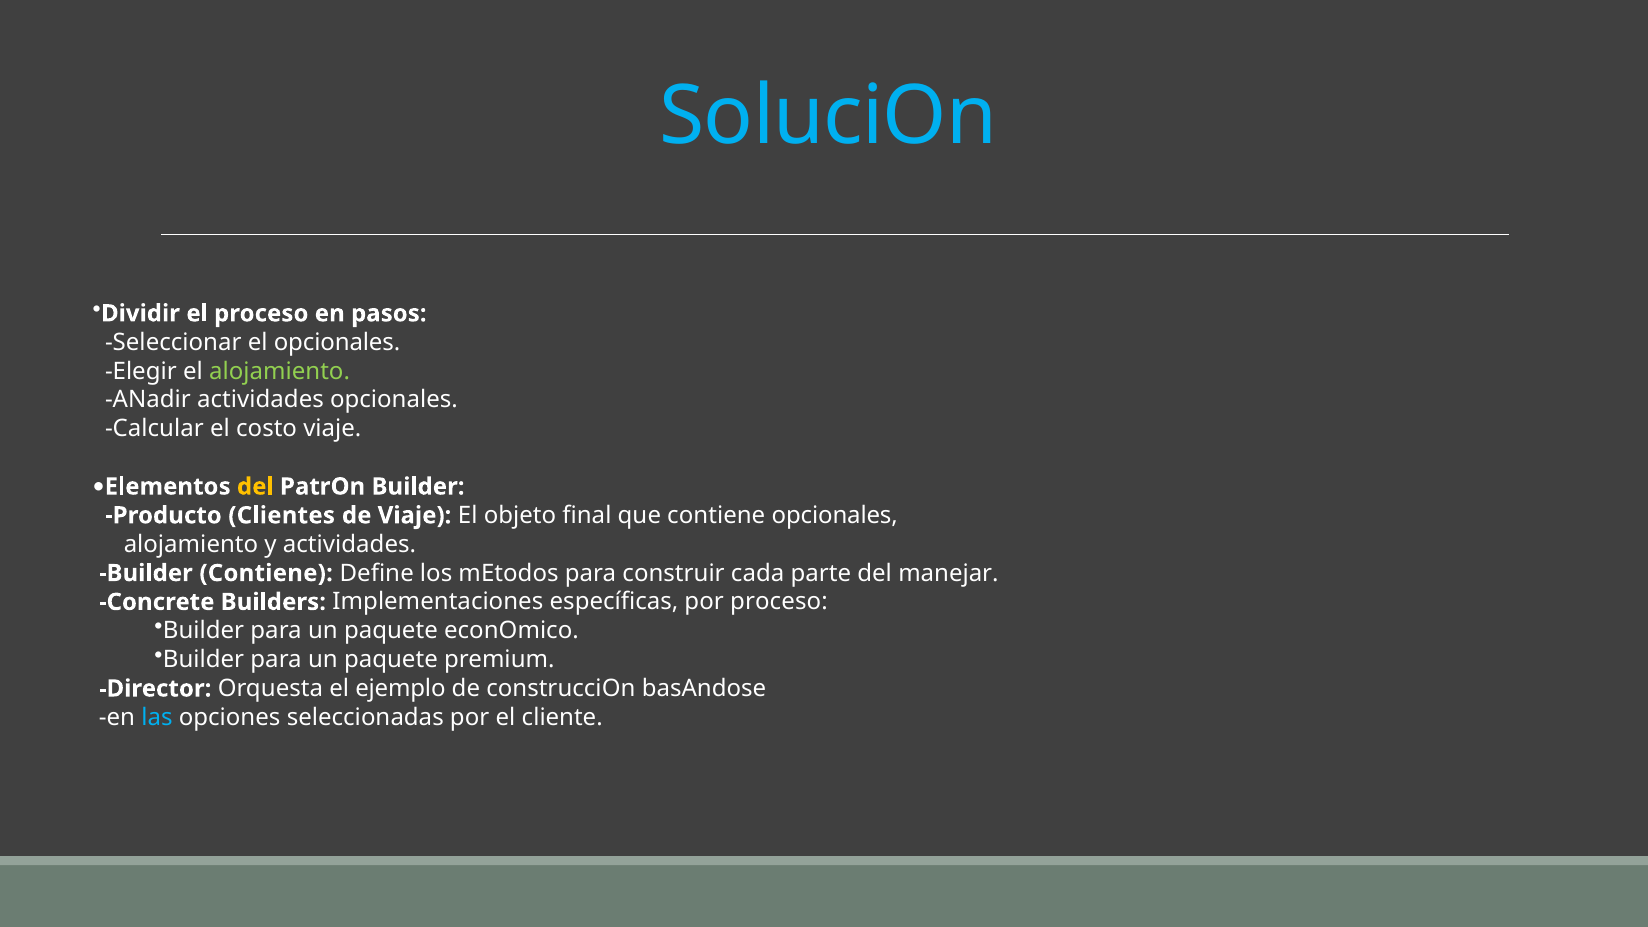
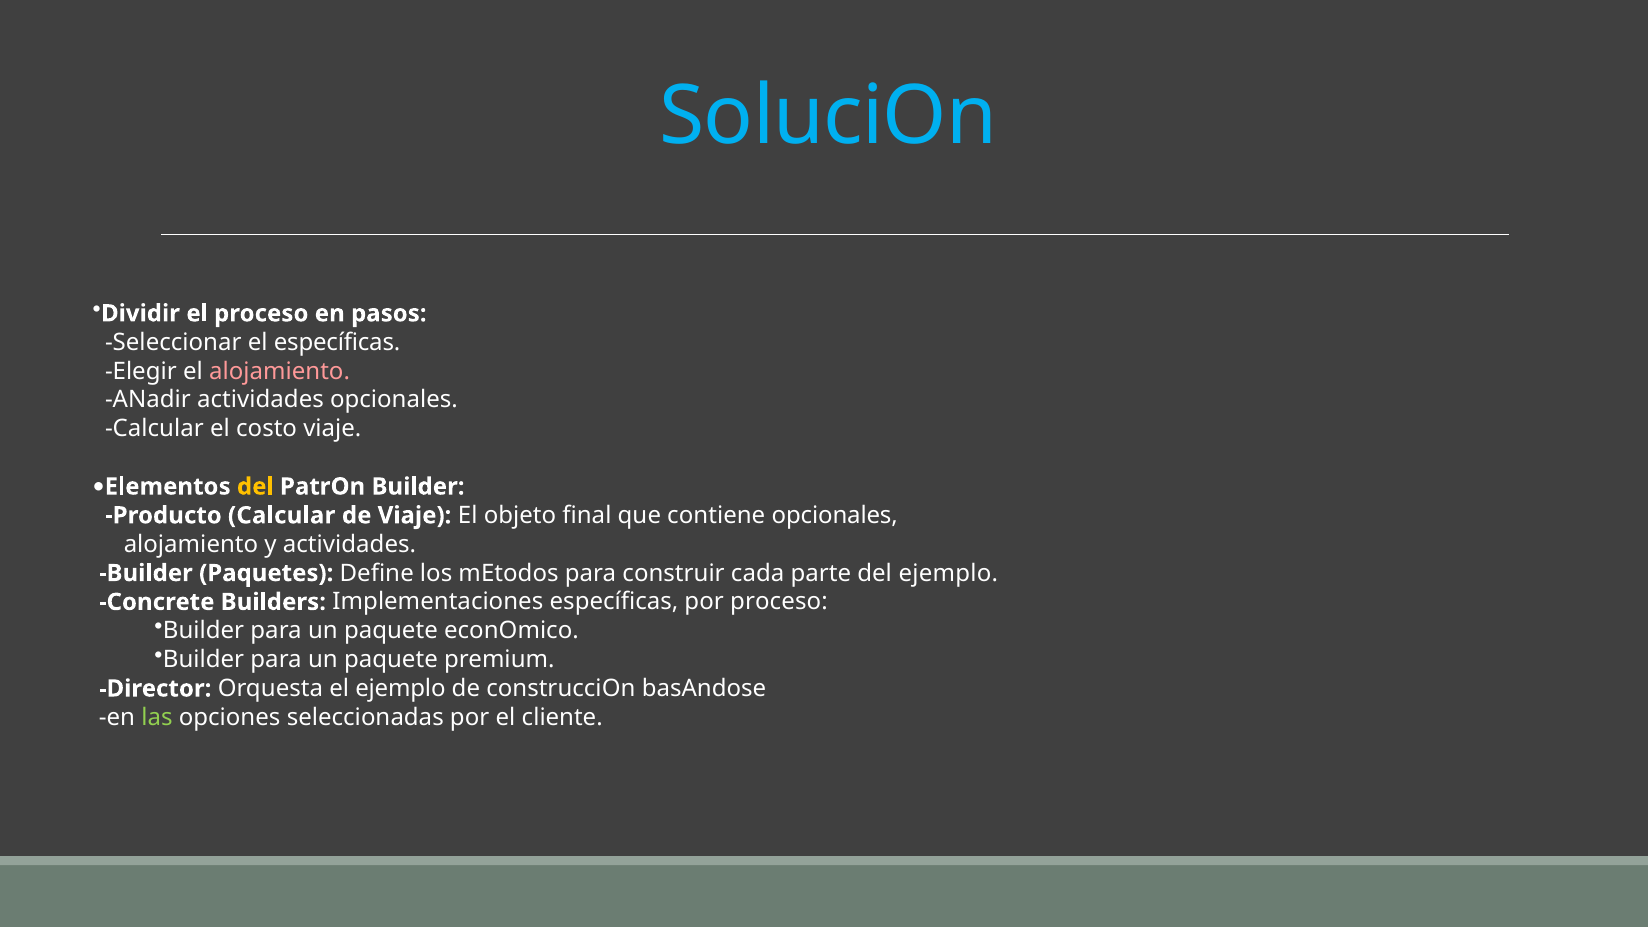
el opcionales: opcionales -> específicas
alojamiento at (280, 371) colour: light green -> pink
Producto Clientes: Clientes -> Calcular
Builder Contiene: Contiene -> Paquetes
del manejar: manejar -> ejemplo
las colour: light blue -> light green
